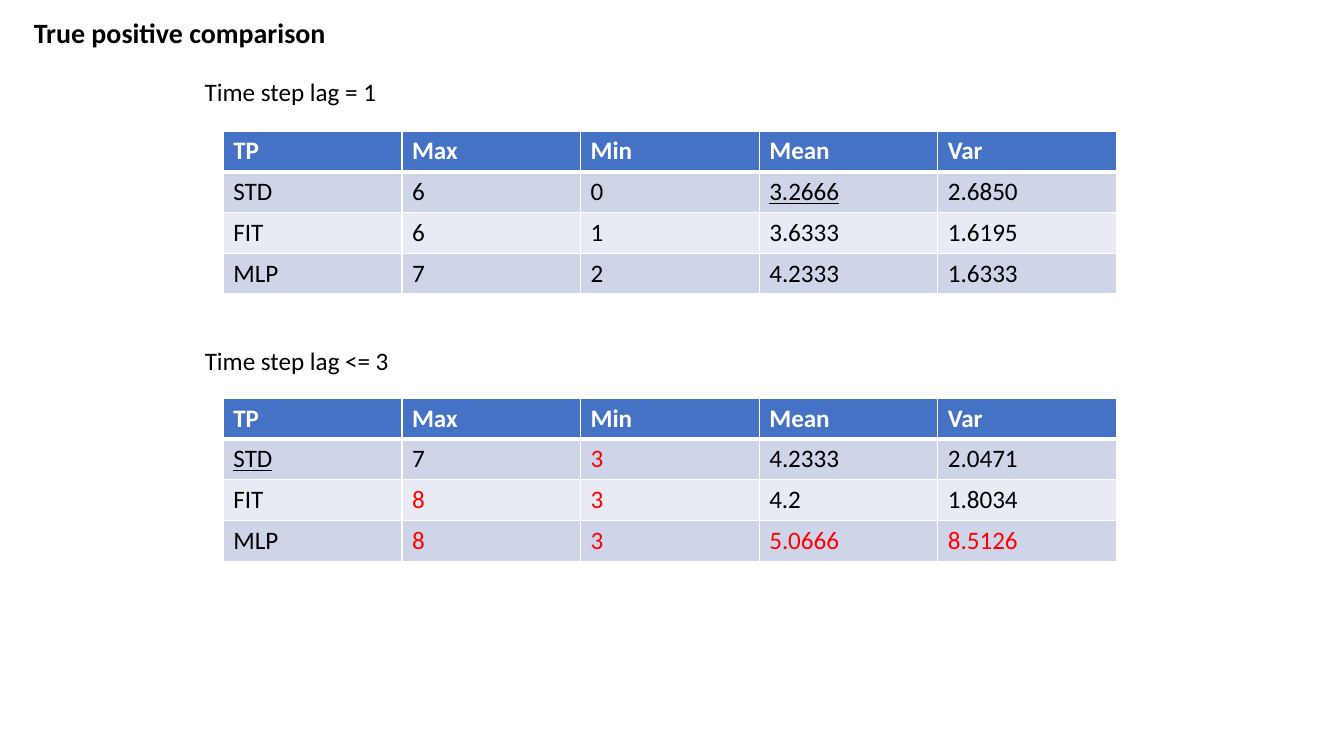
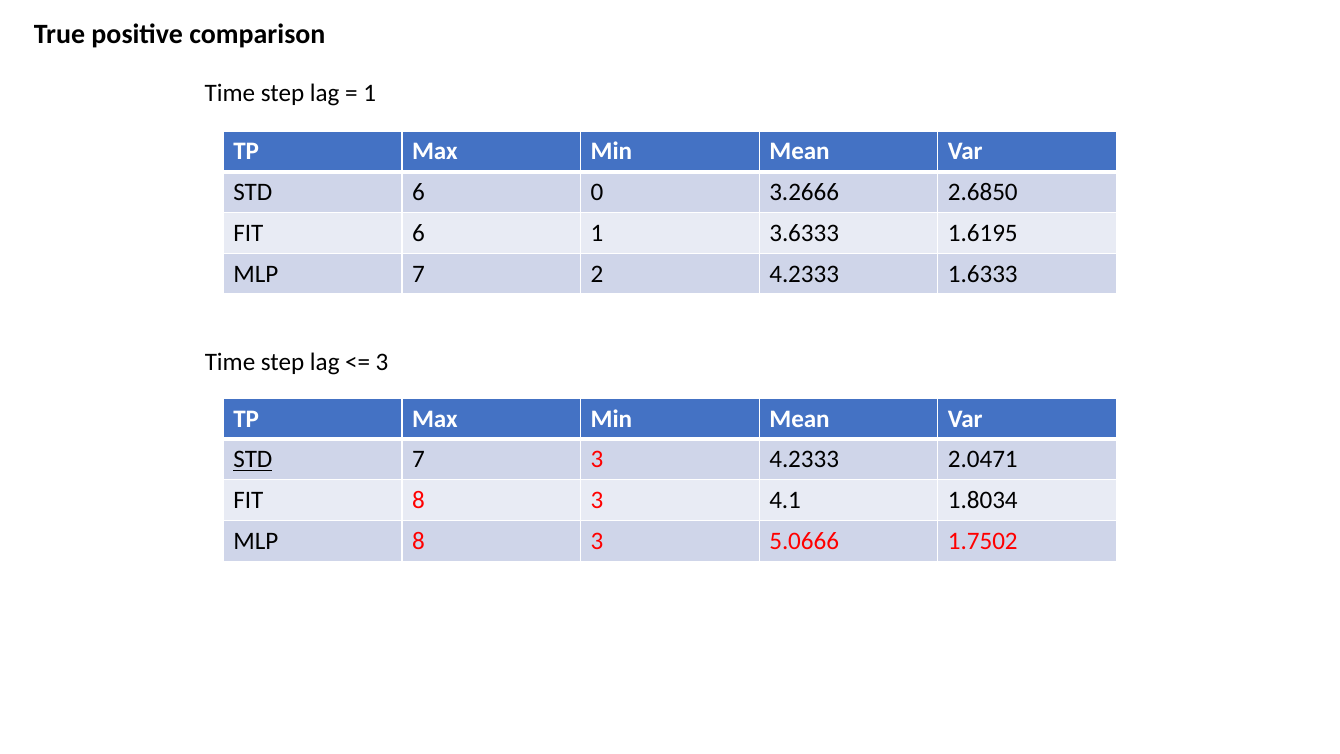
3.2666 underline: present -> none
4.2: 4.2 -> 4.1
8.5126: 8.5126 -> 1.7502
